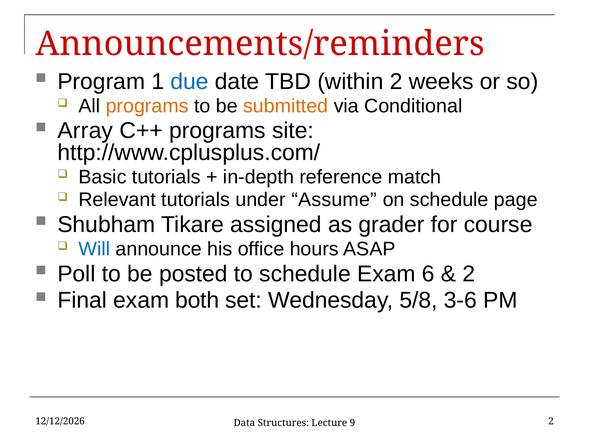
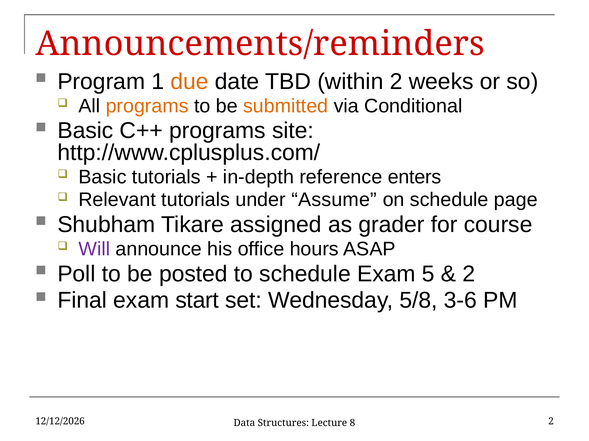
due colour: blue -> orange
Array at (85, 131): Array -> Basic
match: match -> enters
Will colour: blue -> purple
6: 6 -> 5
both: both -> start
9: 9 -> 8
